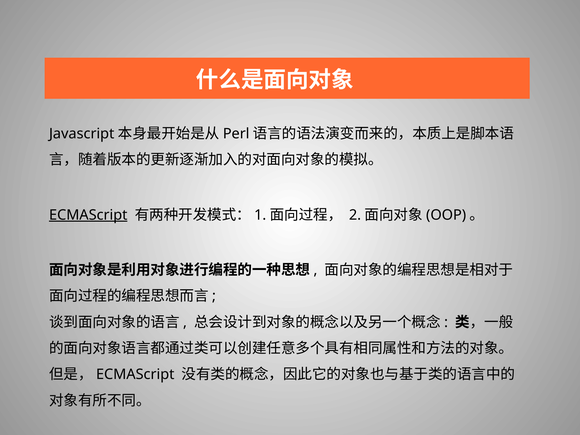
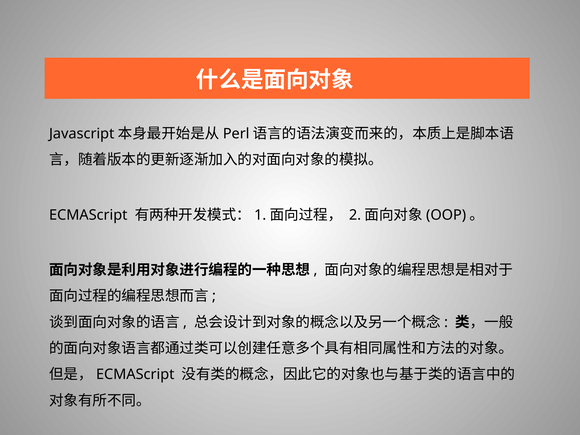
ECMAScript underline: present -> none
